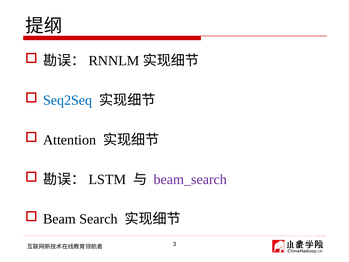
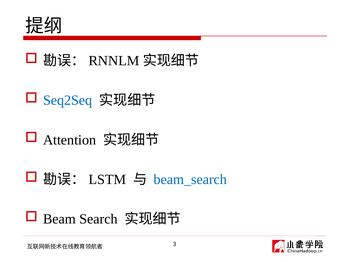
beam_search colour: purple -> blue
